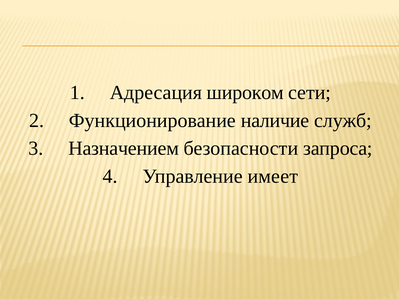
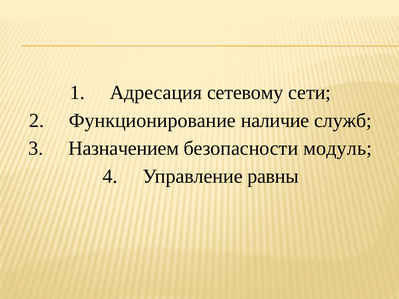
широком: широком -> сетевому
запроса: запроса -> модуль
имеет: имеет -> равны
